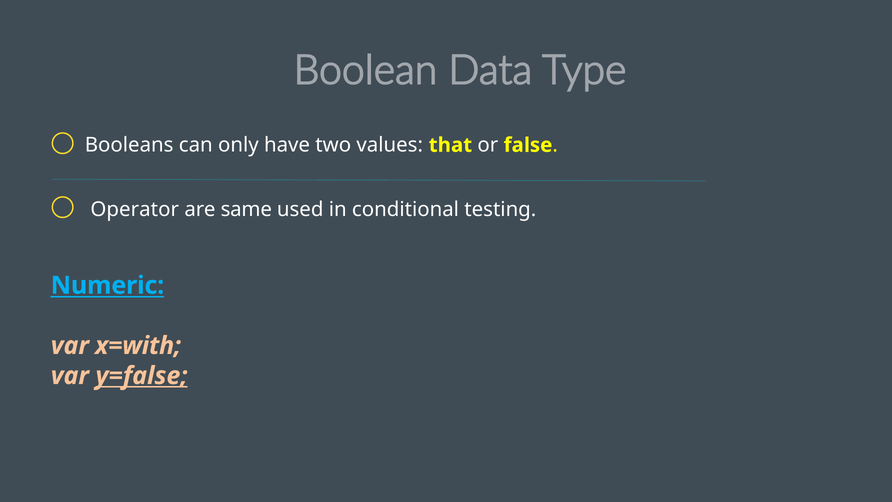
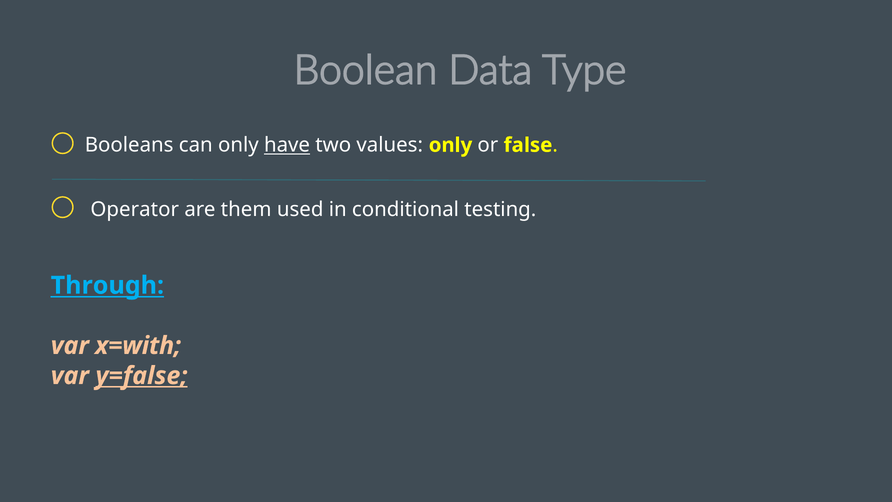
have underline: none -> present
values that: that -> only
same: same -> them
Numeric: Numeric -> Through
